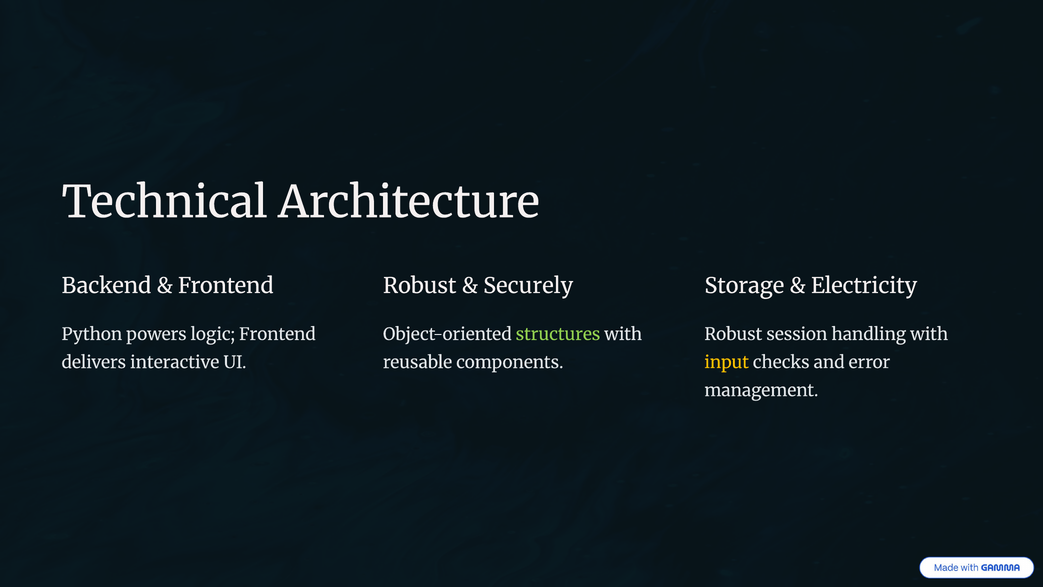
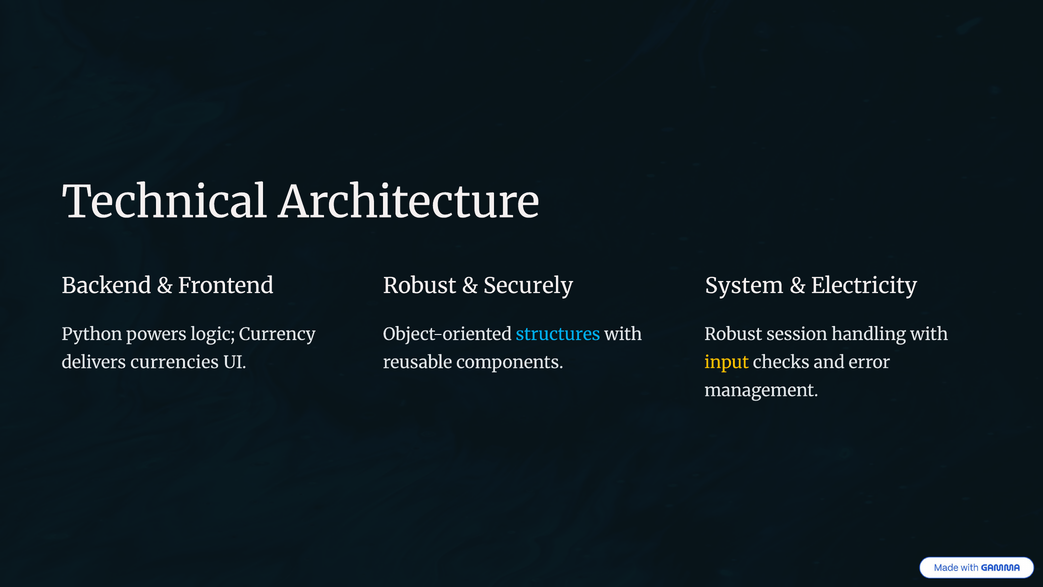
Storage: Storage -> System
logic Frontend: Frontend -> Currency
structures colour: light green -> light blue
interactive: interactive -> currencies
